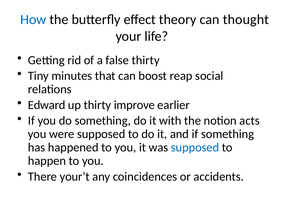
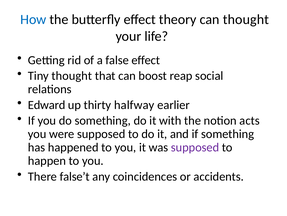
false thirty: thirty -> effect
Tiny minutes: minutes -> thought
improve: improve -> halfway
supposed at (195, 147) colour: blue -> purple
your’t: your’t -> false’t
